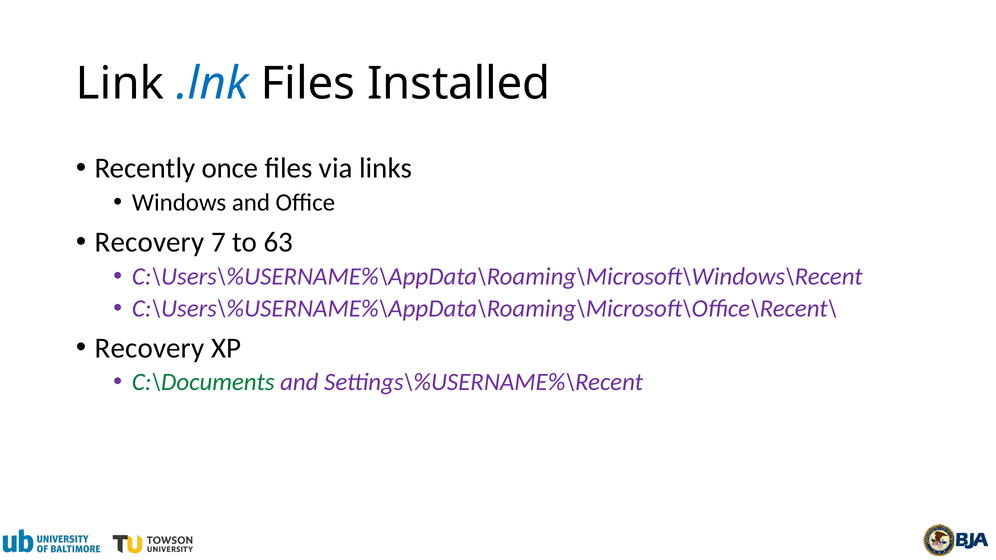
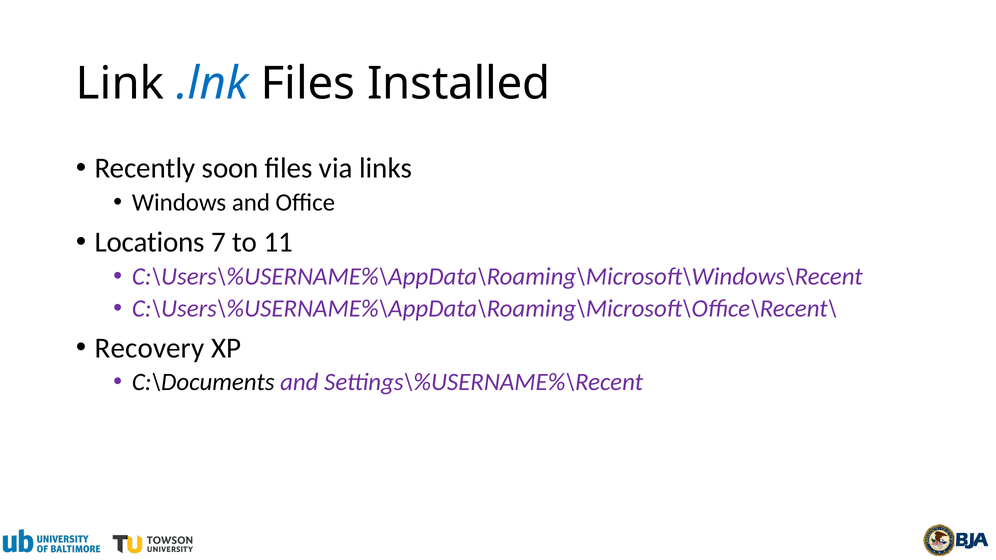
once: once -> soon
Recovery at (149, 242): Recovery -> Locations
63: 63 -> 11
C:\Documents colour: green -> black
